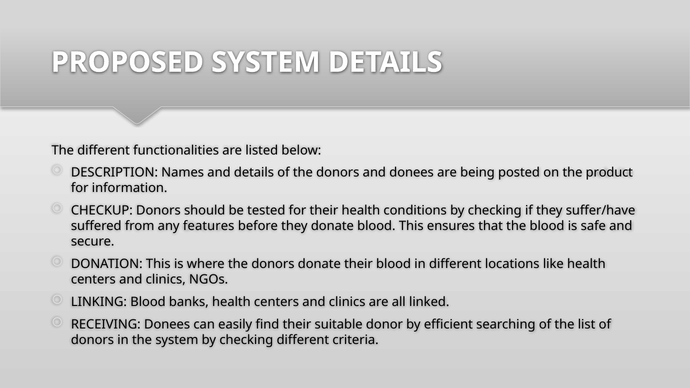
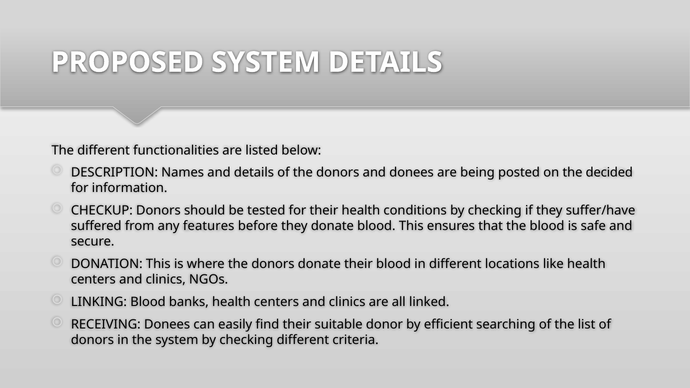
product: product -> decided
